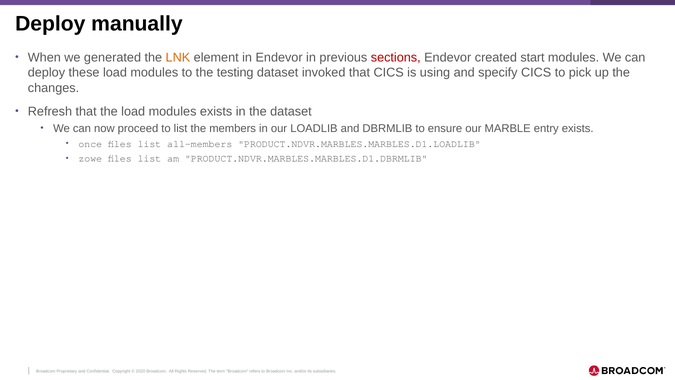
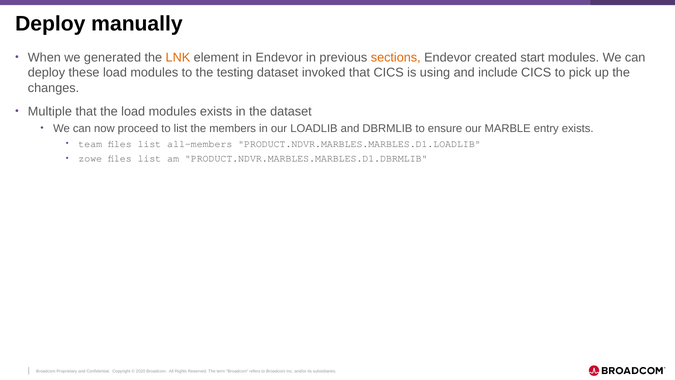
sections colour: red -> orange
specify: specify -> include
Refresh: Refresh -> Multiple
once: once -> team
